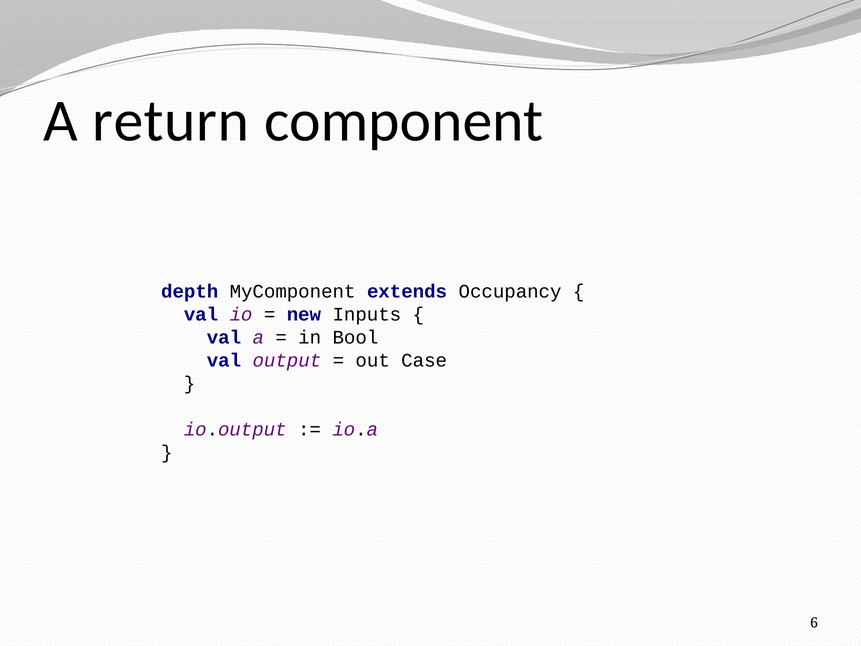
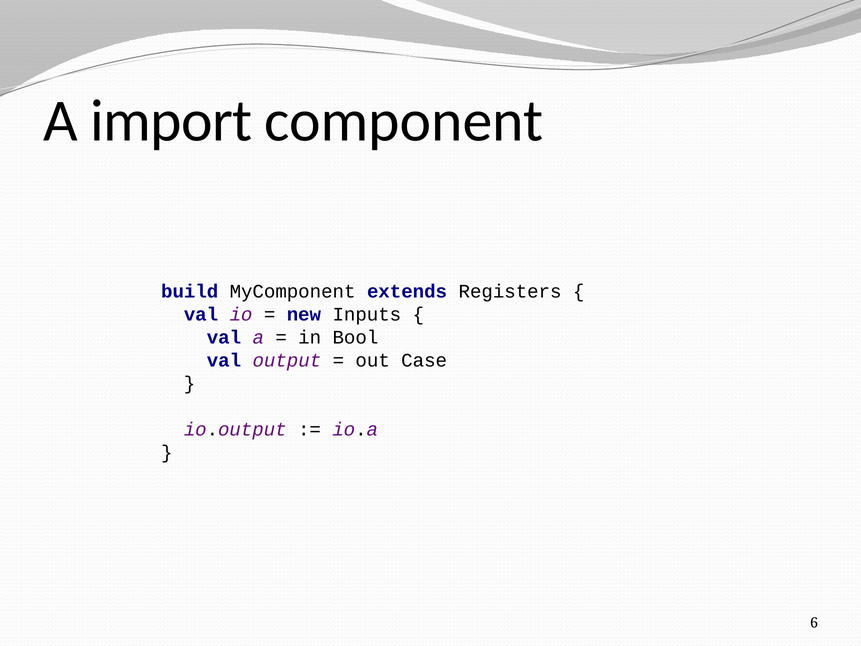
return: return -> import
depth: depth -> build
Occupancy: Occupancy -> Registers
